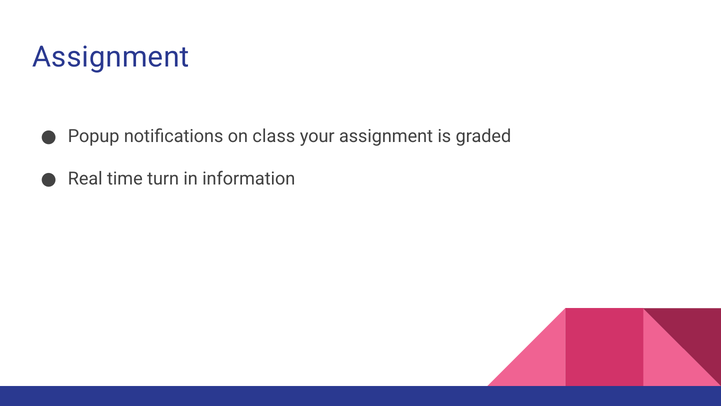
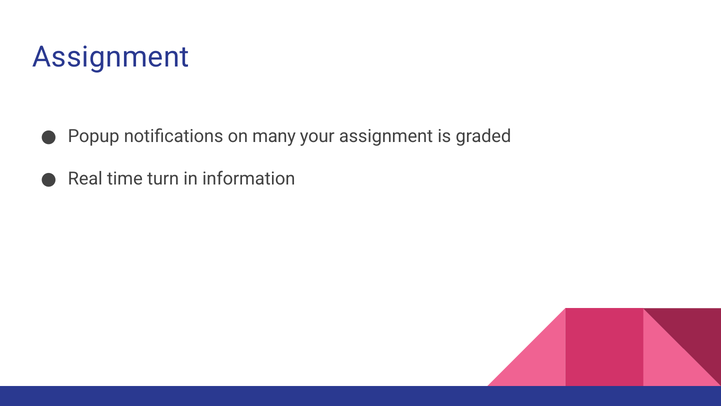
class: class -> many
